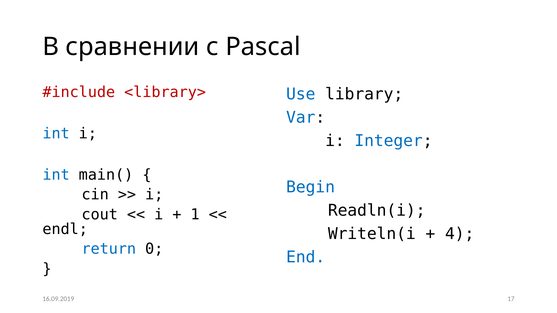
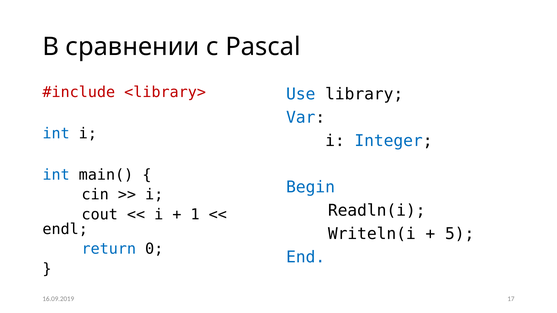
4: 4 -> 5
